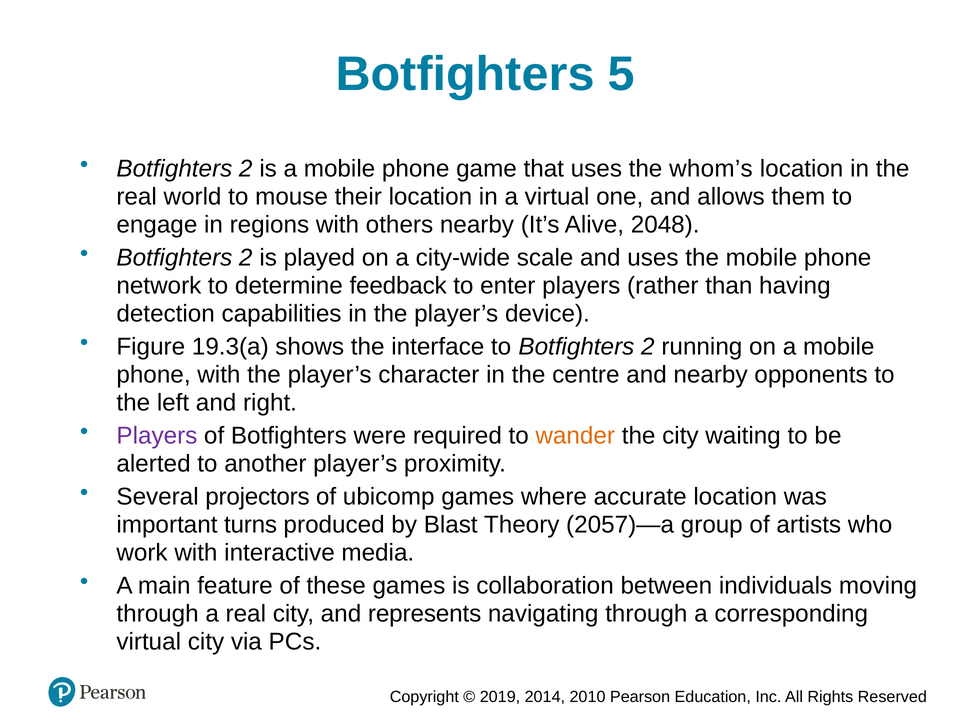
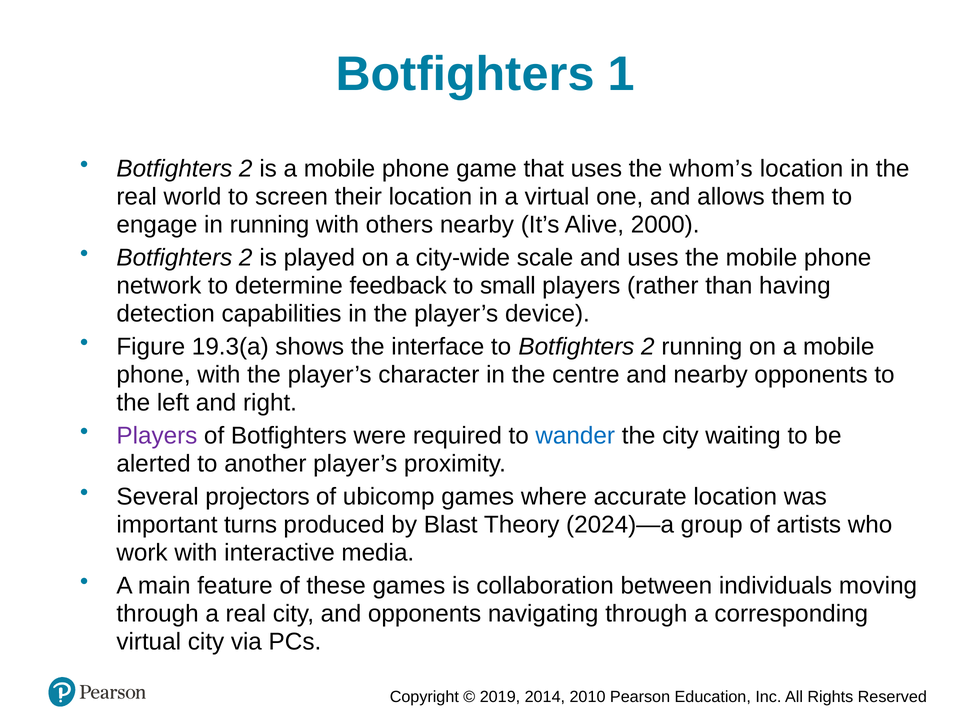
5: 5 -> 1
mouse: mouse -> screen
in regions: regions -> running
2048: 2048 -> 2000
enter: enter -> small
wander colour: orange -> blue
2057)—a: 2057)—a -> 2024)—a
and represents: represents -> opponents
